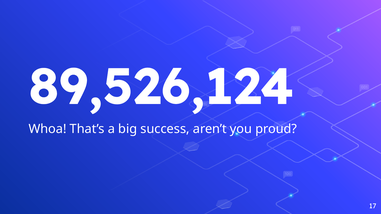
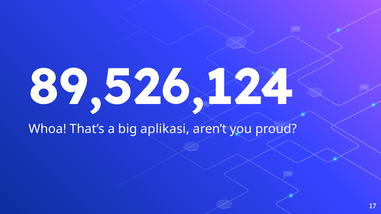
success: success -> aplikasi
